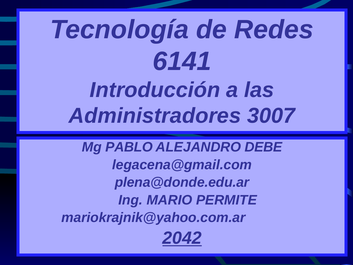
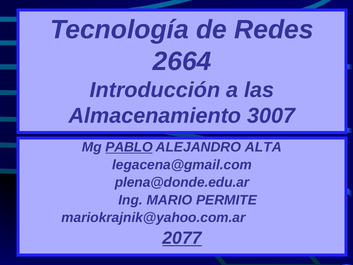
6141: 6141 -> 2664
Administradores: Administradores -> Almacenamiento
PABLO underline: none -> present
DEBE: DEBE -> ALTA
2042: 2042 -> 2077
